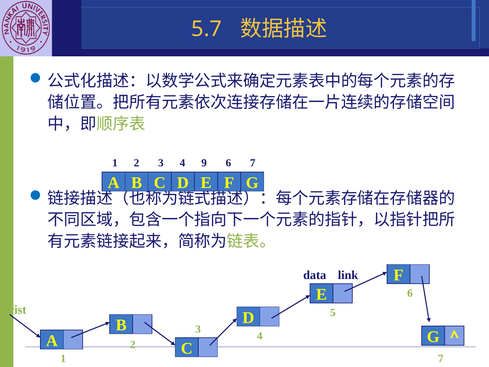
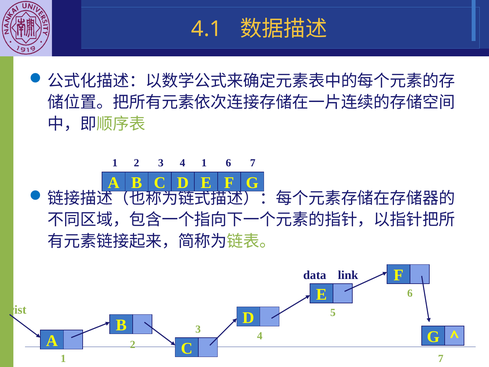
5.7: 5.7 -> 4.1
4 9: 9 -> 1
